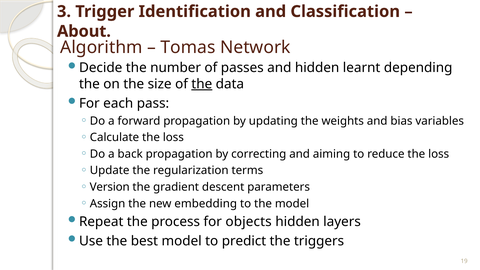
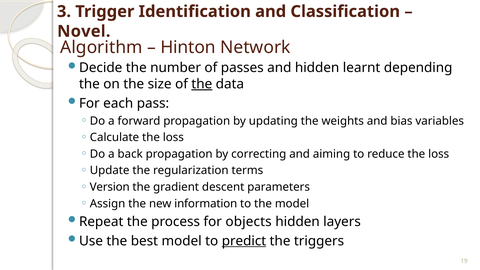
About: About -> Novel
Tomas: Tomas -> Hinton
embedding: embedding -> information
predict underline: none -> present
